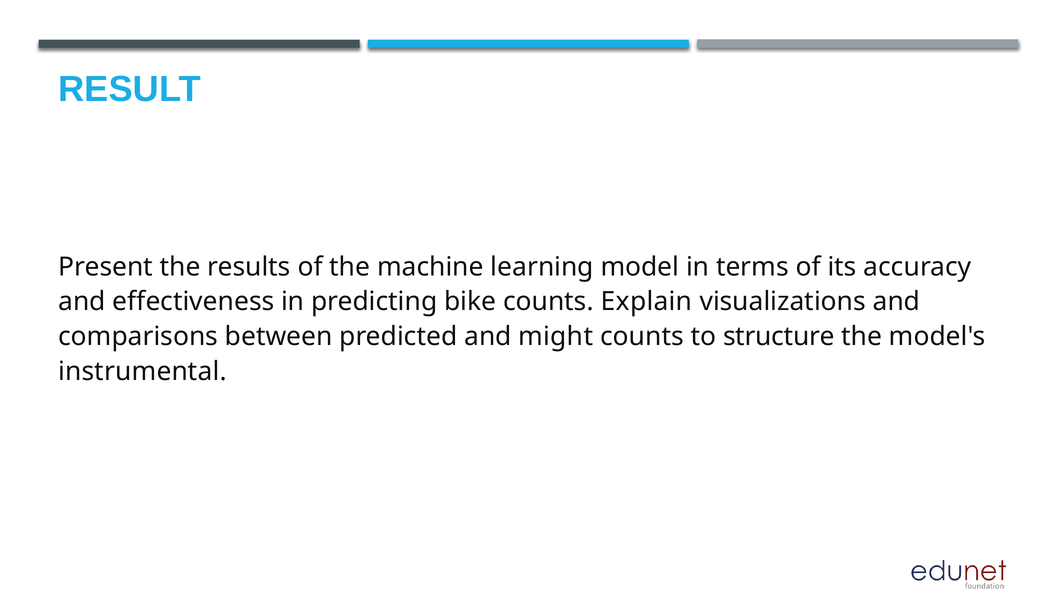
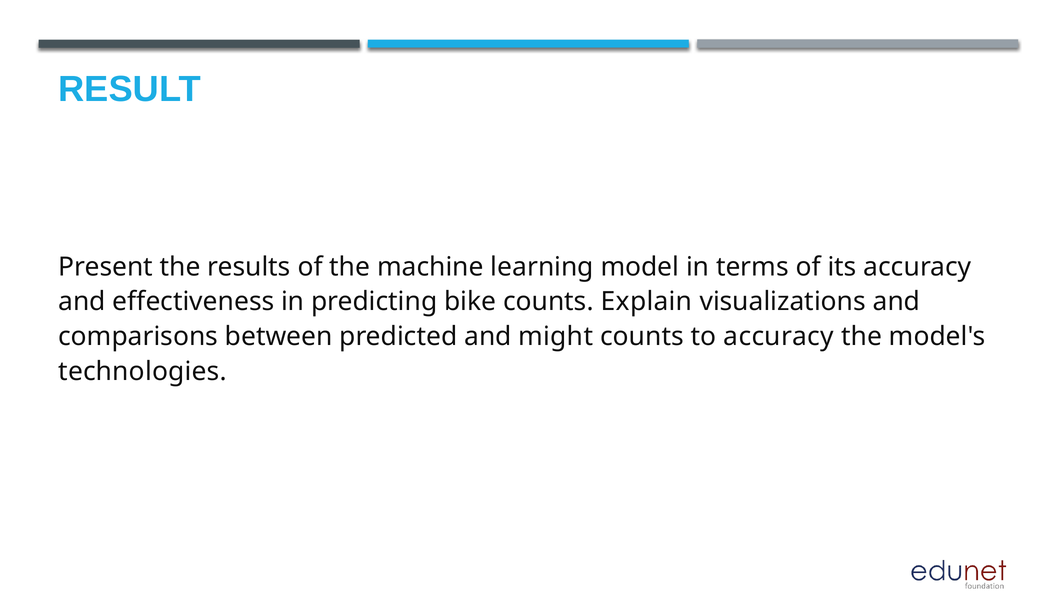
to structure: structure -> accuracy
instrumental: instrumental -> technologies
